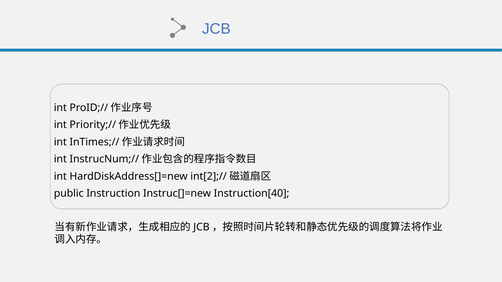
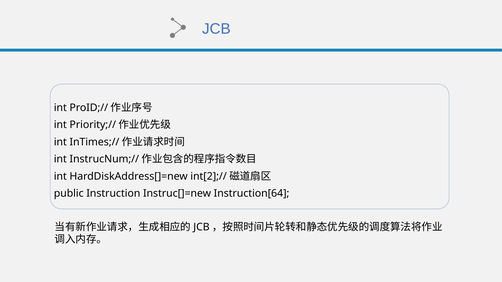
Instruction[40: Instruction[40 -> Instruction[64
